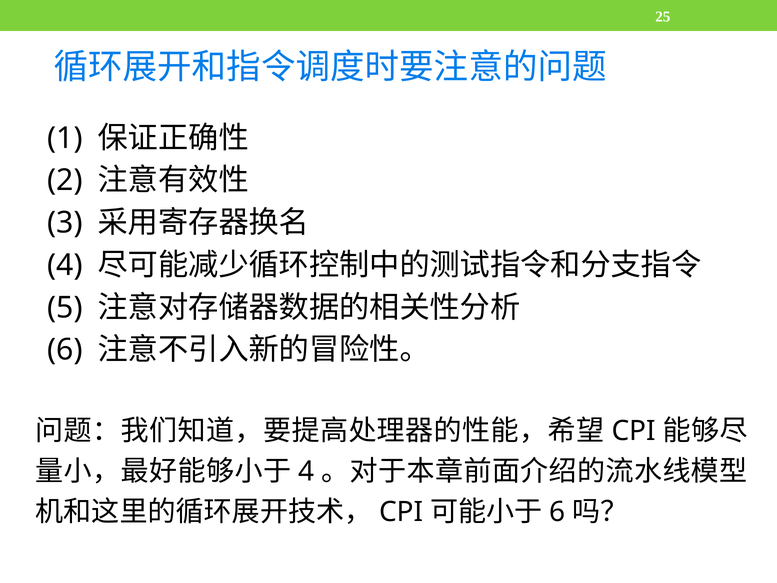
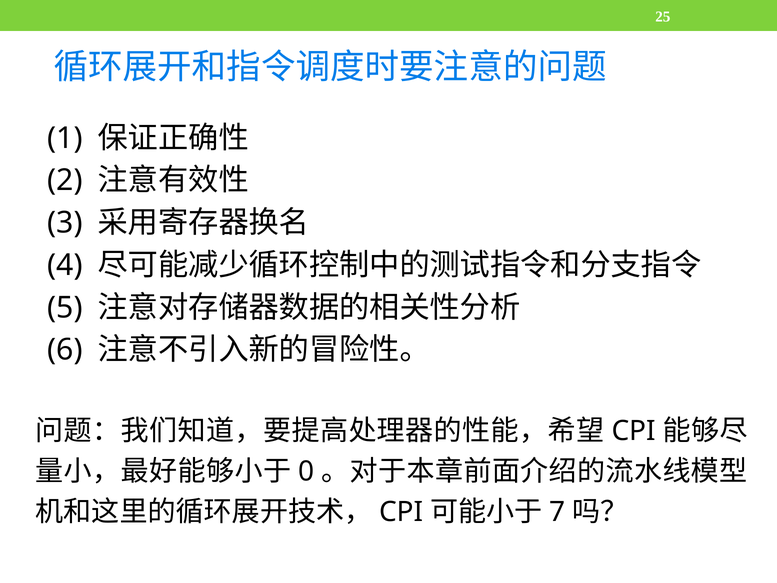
4 at (306, 471): 4 -> 0
6 at (557, 512): 6 -> 7
